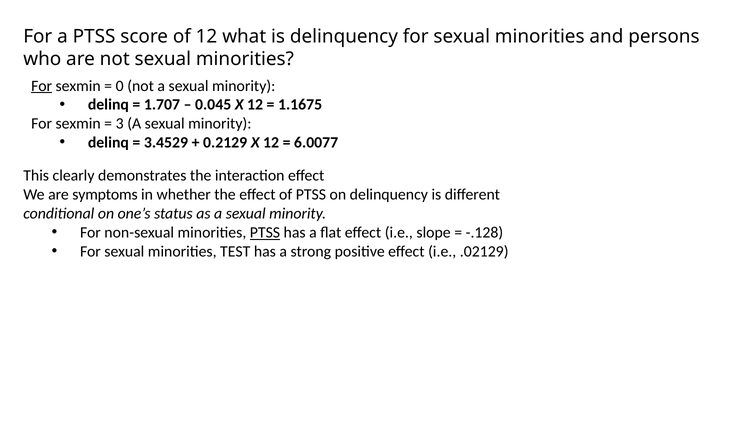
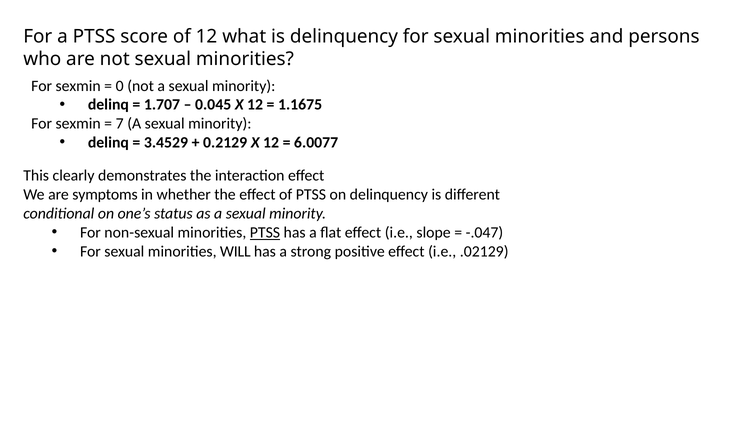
For at (42, 86) underline: present -> none
3: 3 -> 7
-.128: -.128 -> -.047
TEST: TEST -> WILL
